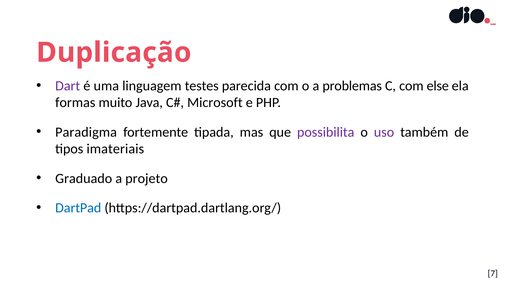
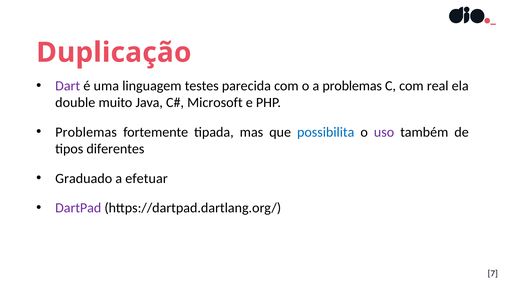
else: else -> real
formas: formas -> double
Paradigma at (86, 132): Paradigma -> Problemas
possibilita colour: purple -> blue
imateriais: imateriais -> diferentes
projeto: projeto -> efetuar
DartPad colour: blue -> purple
